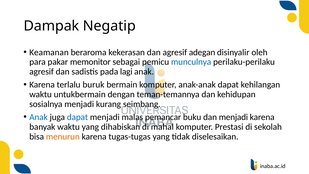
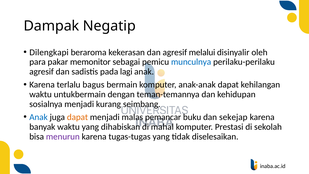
Keamanan: Keamanan -> Dilengkapi
adegan: adegan -> melalui
buruk: buruk -> bagus
dapat at (77, 117) colour: blue -> orange
dan menjadi: menjadi -> sekejap
menurun colour: orange -> purple
